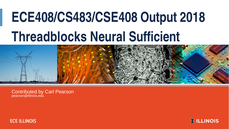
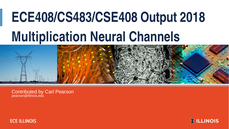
Threadblocks: Threadblocks -> Multiplication
Sufficient: Sufficient -> Channels
